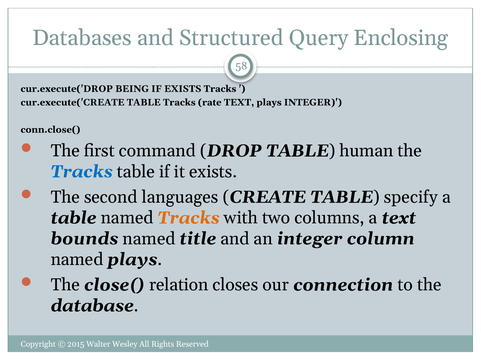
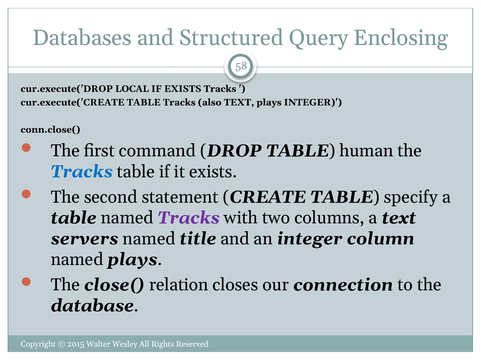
BEING: BEING -> LOCAL
rate: rate -> also
languages: languages -> statement
Tracks at (189, 218) colour: orange -> purple
bounds: bounds -> servers
